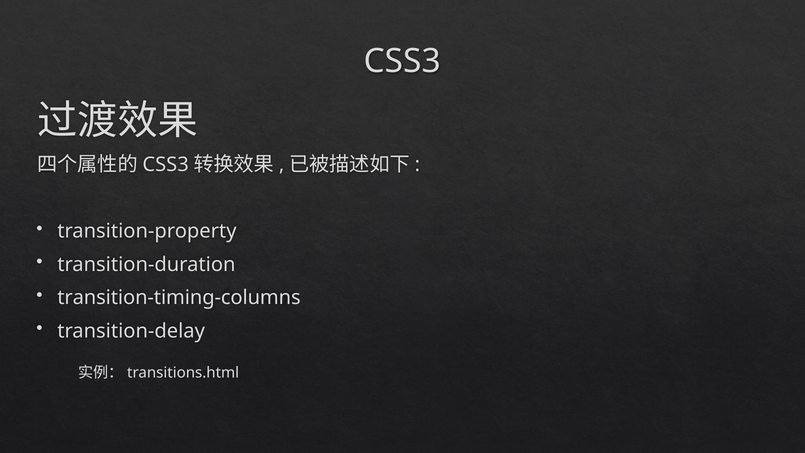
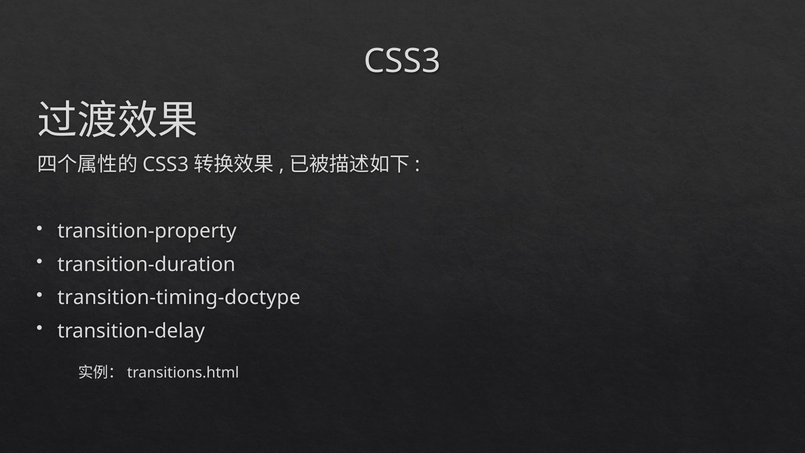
transition-timing-columns: transition-timing-columns -> transition-timing-doctype
